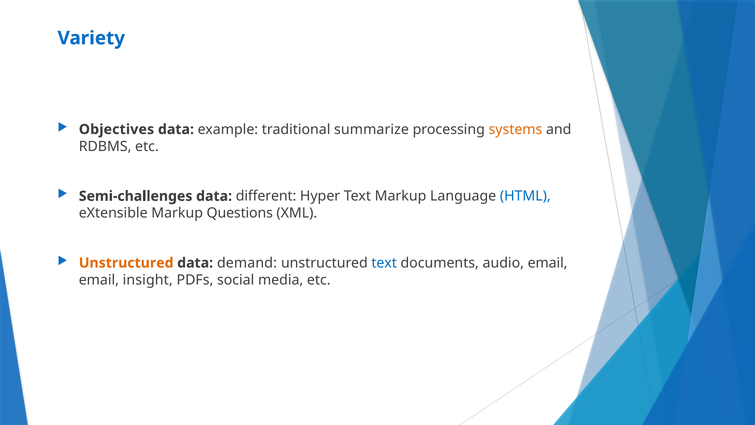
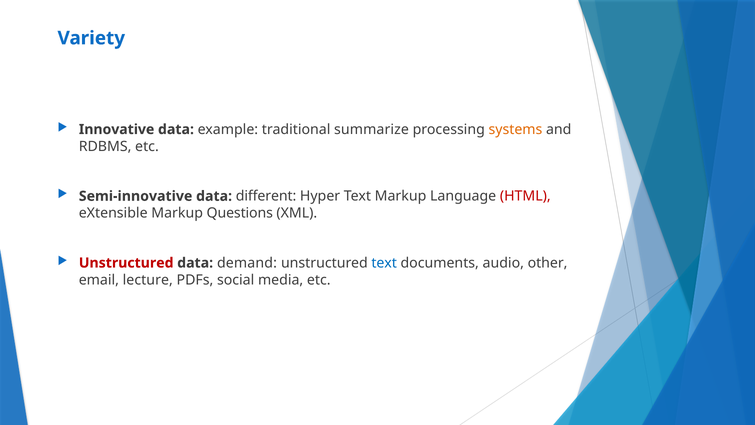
Objectives: Objectives -> Innovative
Semi-challenges: Semi-challenges -> Semi-innovative
HTML colour: blue -> red
Unstructured at (126, 263) colour: orange -> red
audio email: email -> other
insight: insight -> lecture
